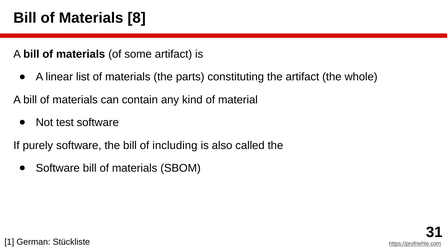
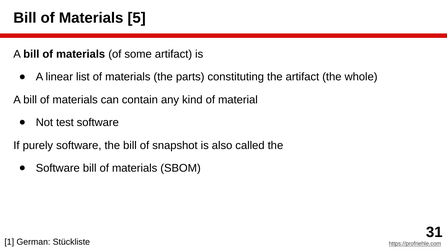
8: 8 -> 5
including: including -> snapshot
